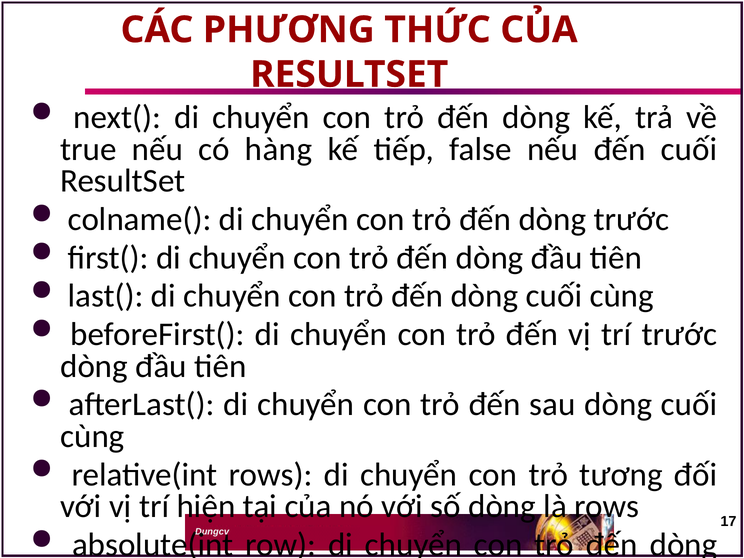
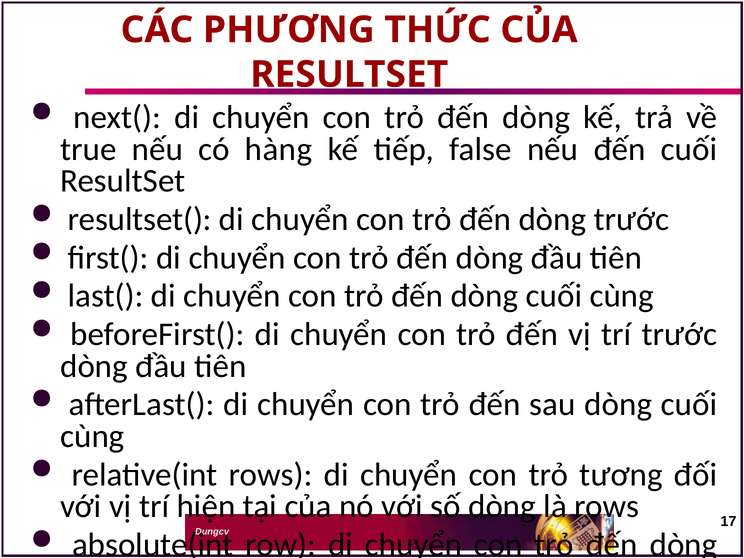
colname(: colname( -> resultset(
